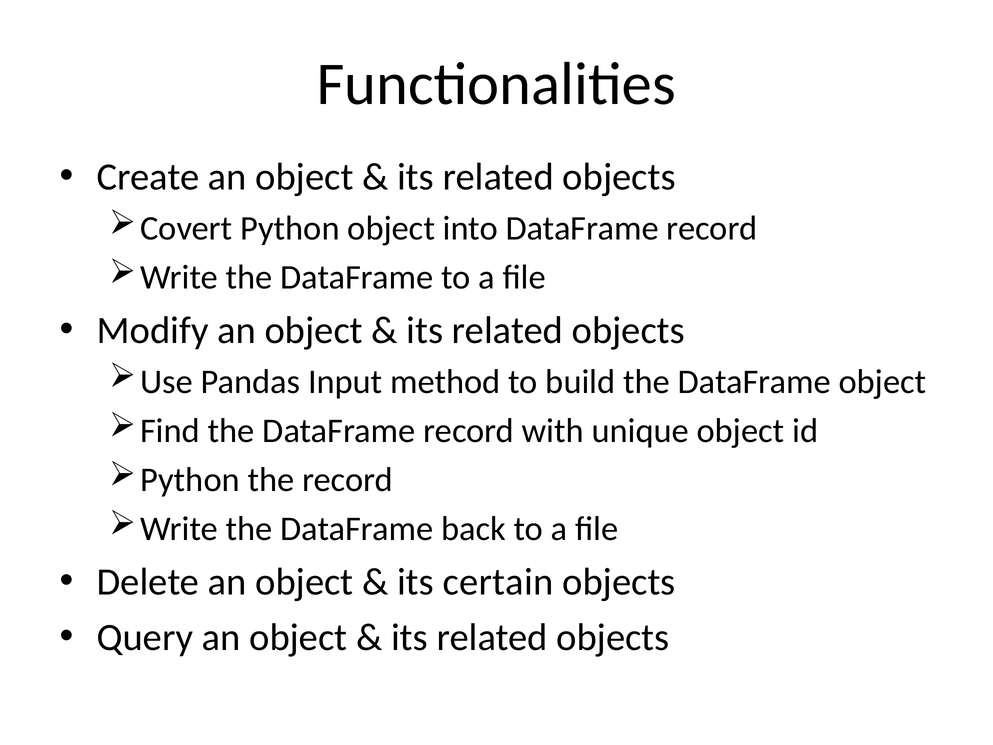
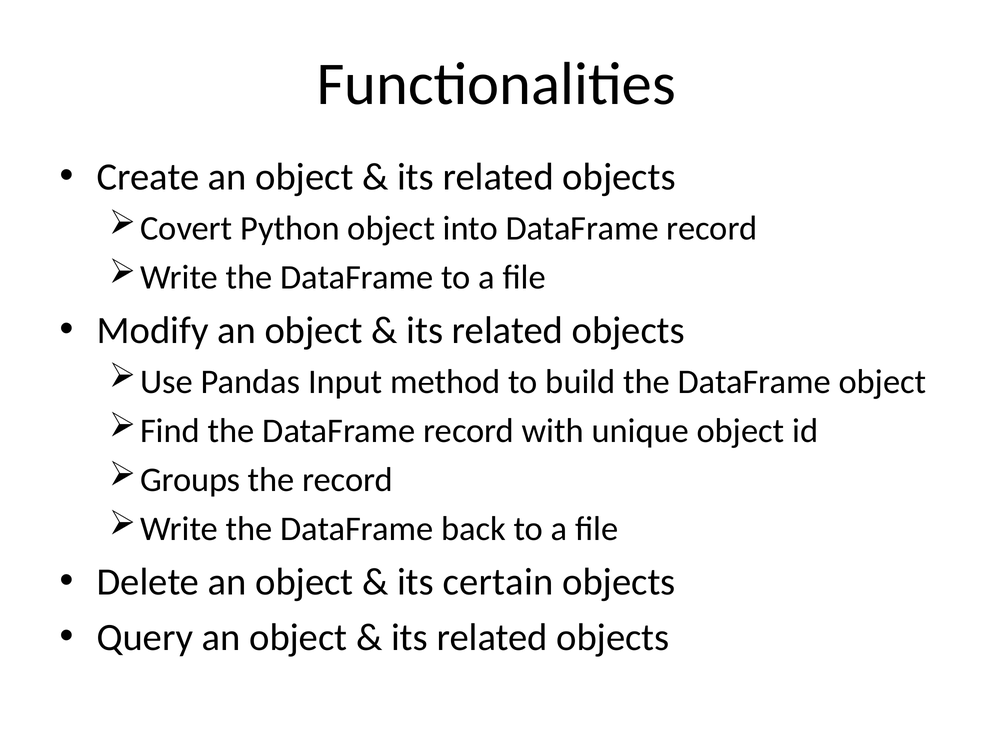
Python at (190, 480): Python -> Groups
